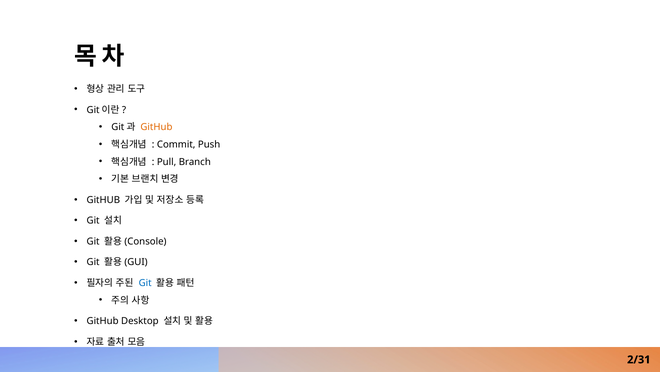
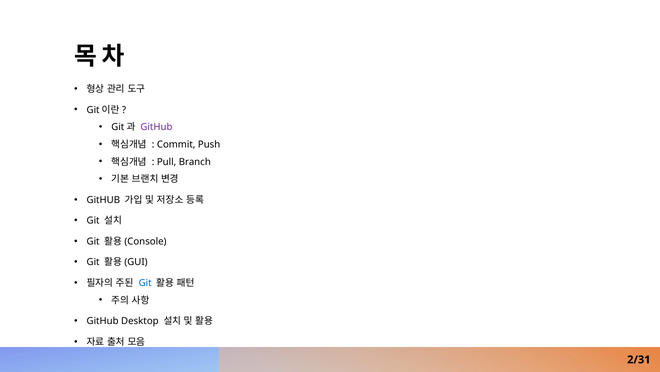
GitHub at (156, 127) colour: orange -> purple
